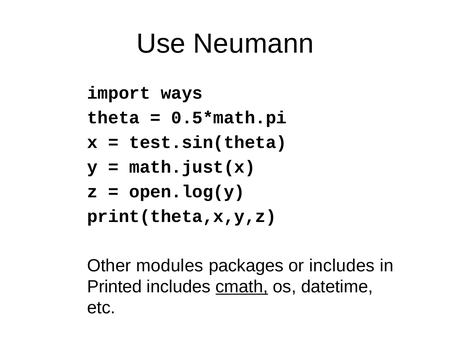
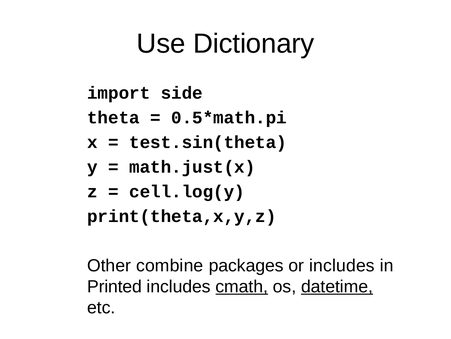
Neumann: Neumann -> Dictionary
ways: ways -> side
open.log(y: open.log(y -> cell.log(y
modules: modules -> combine
datetime underline: none -> present
